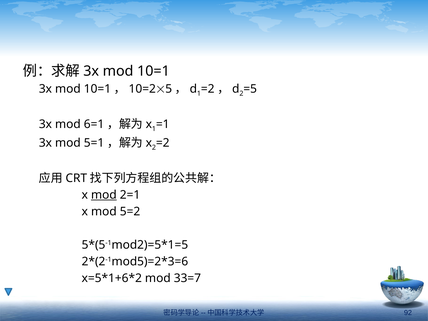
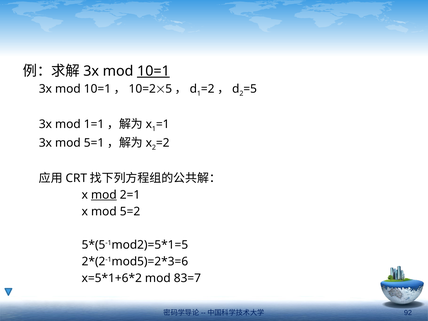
10=1 at (153, 71) underline: none -> present
6=1: 6=1 -> 1=1
33=7: 33=7 -> 83=7
